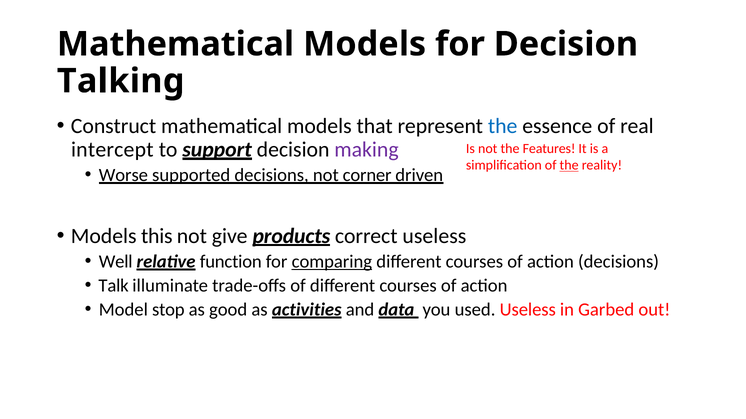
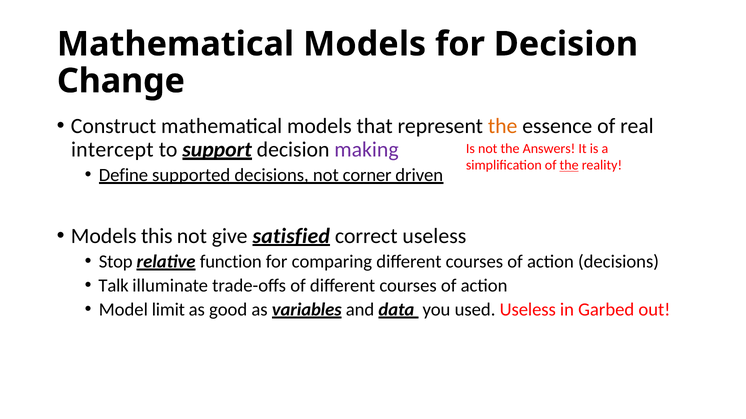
Talking: Talking -> Change
the at (503, 126) colour: blue -> orange
Features: Features -> Answers
Worse: Worse -> Define
products: products -> satisfied
Well: Well -> Stop
comparing underline: present -> none
stop: stop -> limit
activities: activities -> variables
